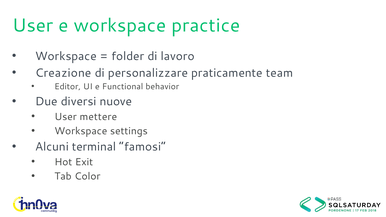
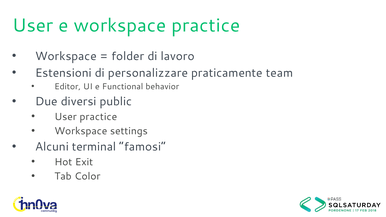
Creazione: Creazione -> Estensioni
nuove: nuove -> public
User mettere: mettere -> practice
